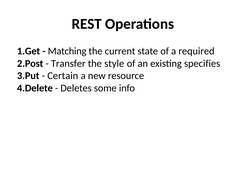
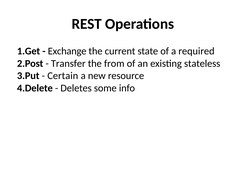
Matching: Matching -> Exchange
style: style -> from
specifies: specifies -> stateless
